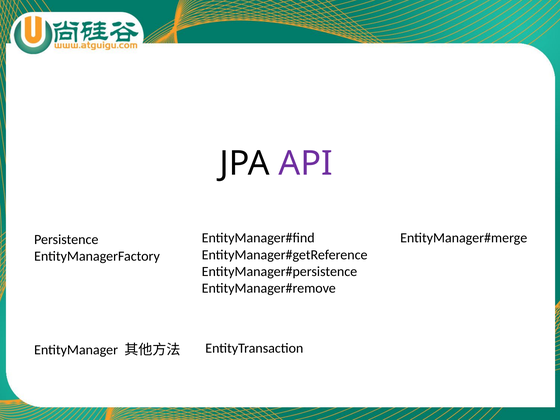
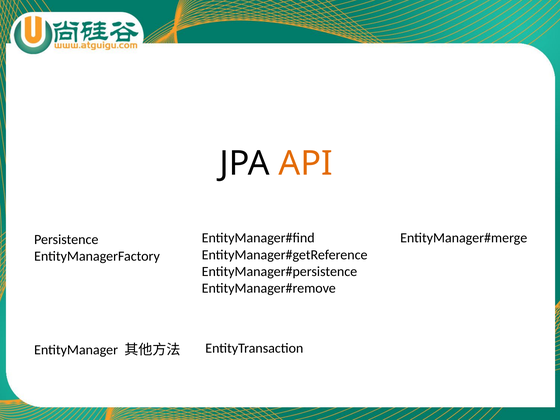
API colour: purple -> orange
